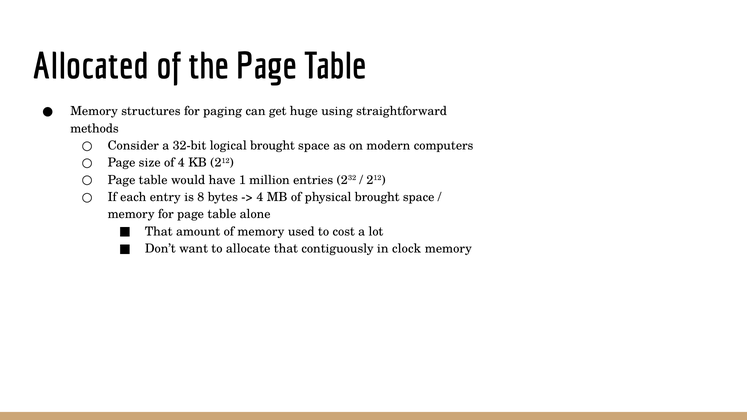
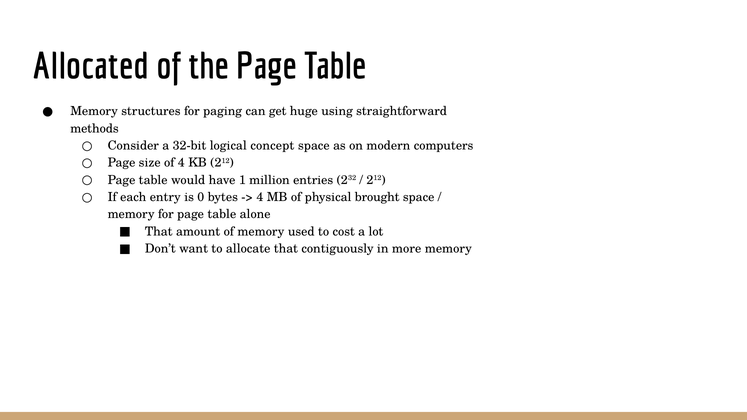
logical brought: brought -> concept
8: 8 -> 0
clock: clock -> more
